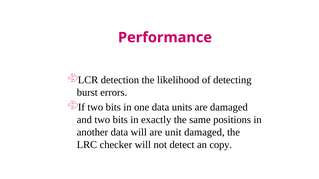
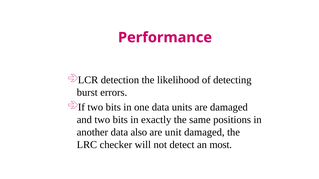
data will: will -> also
copy: copy -> most
